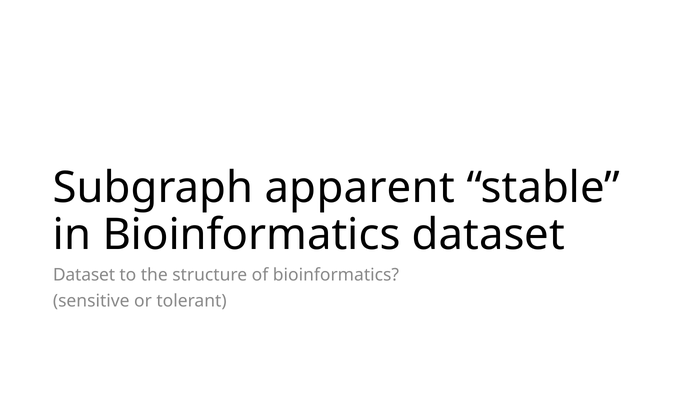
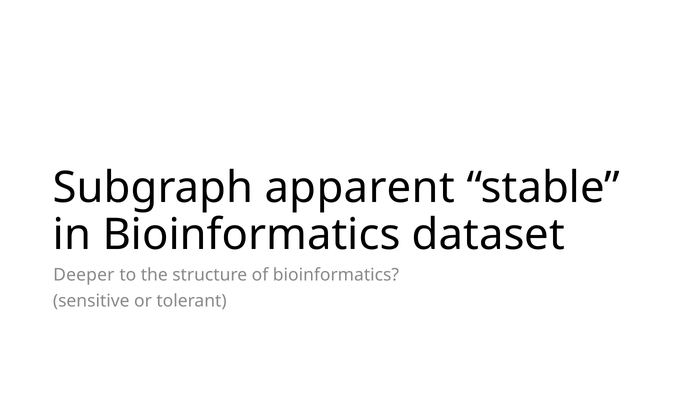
Dataset at (84, 275): Dataset -> Deeper
